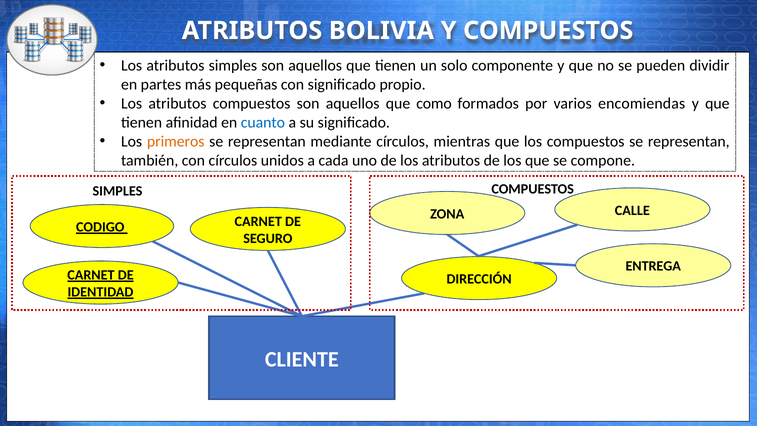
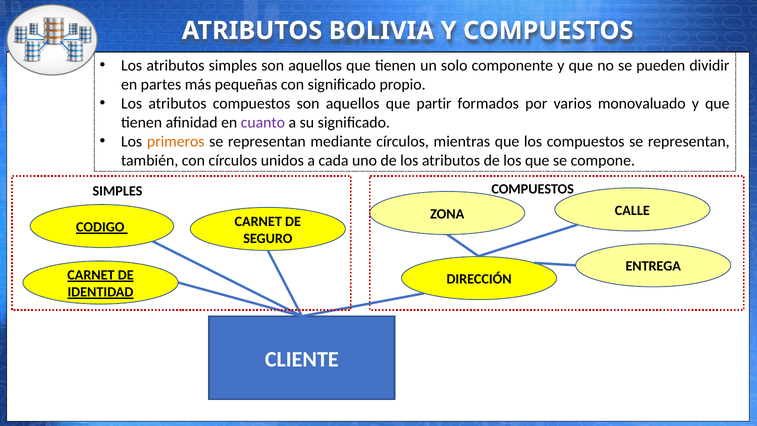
como: como -> partir
encomiendas: encomiendas -> monovaluado
cuanto colour: blue -> purple
